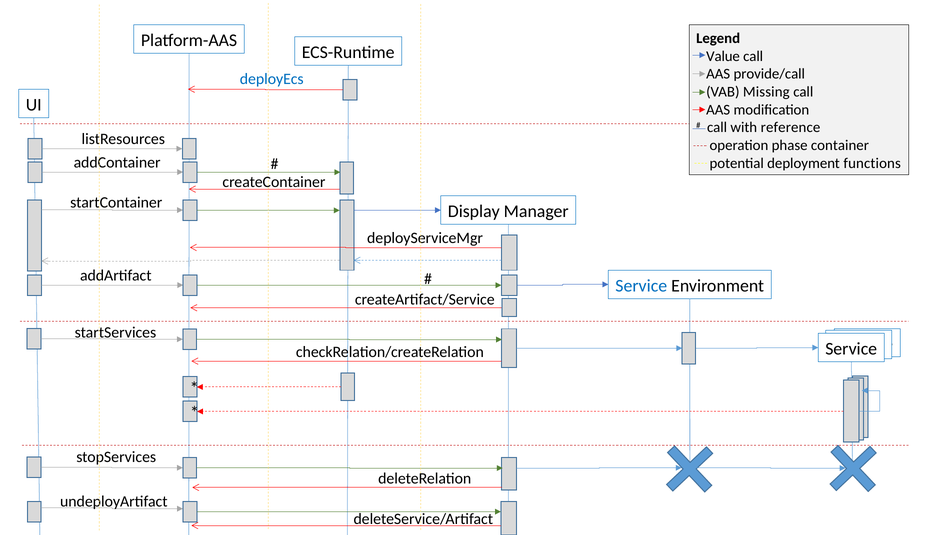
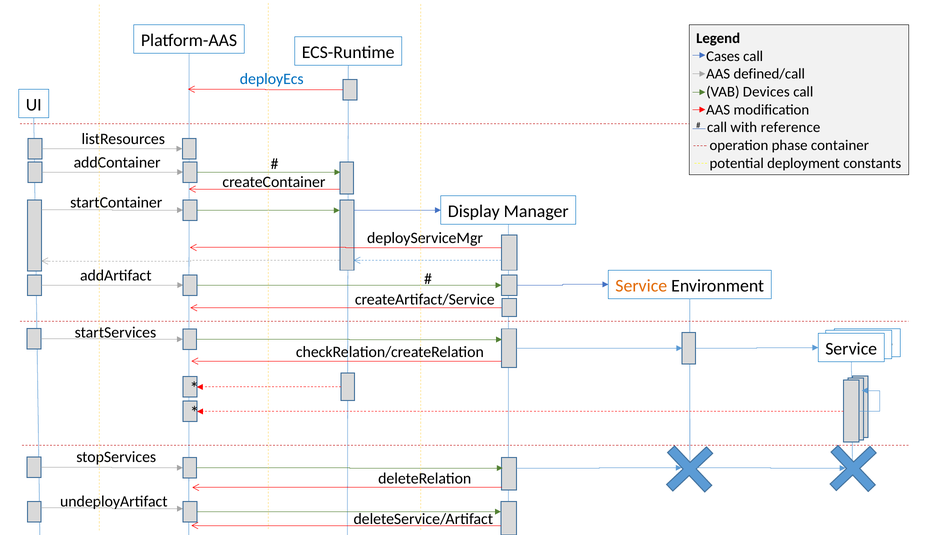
Value: Value -> Cases
provide/call: provide/call -> defined/call
Missing: Missing -> Devices
functions: functions -> constants
Service at (641, 286) colour: blue -> orange
